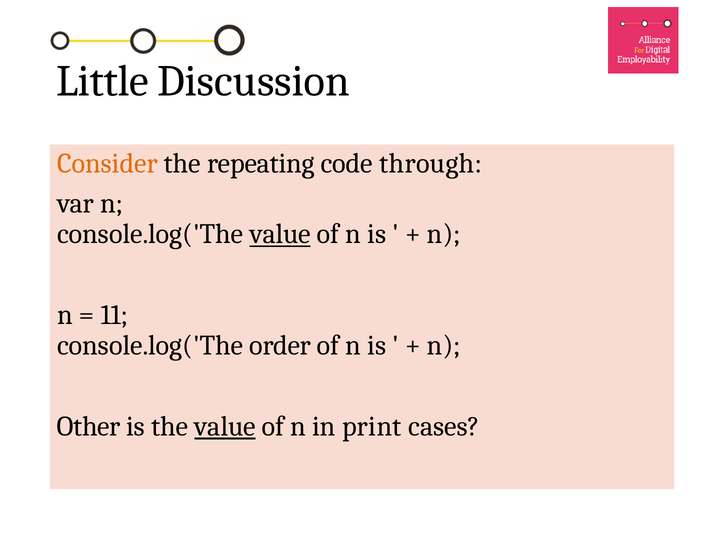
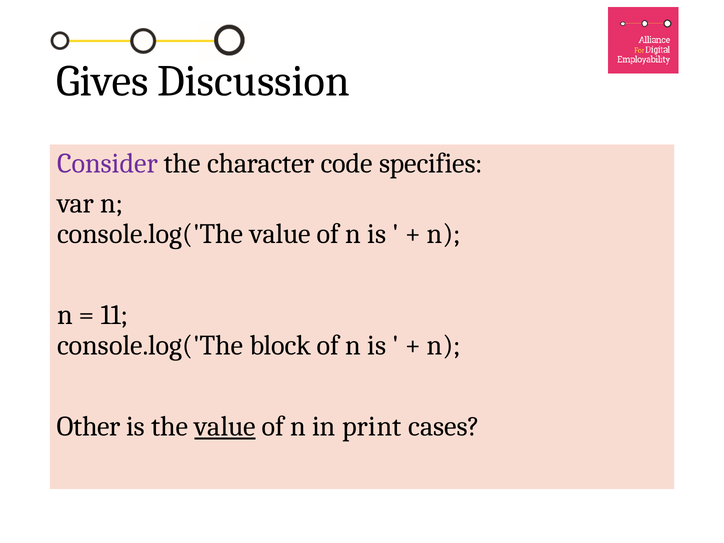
Little: Little -> Gives
Consider colour: orange -> purple
repeating: repeating -> character
through: through -> specifies
value at (280, 234) underline: present -> none
order: order -> block
